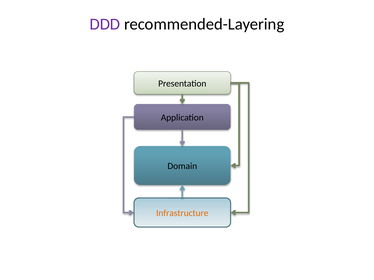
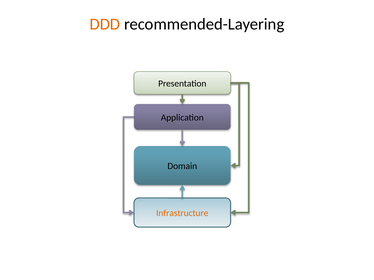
DDD colour: purple -> orange
